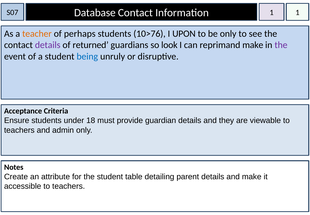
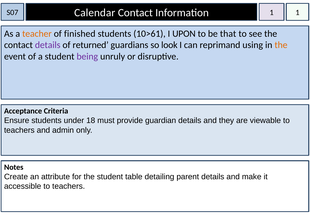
Database: Database -> Calendar
perhaps: perhaps -> finished
10>76: 10>76 -> 10>61
be only: only -> that
reprimand make: make -> using
the at (281, 45) colour: purple -> orange
being colour: blue -> purple
